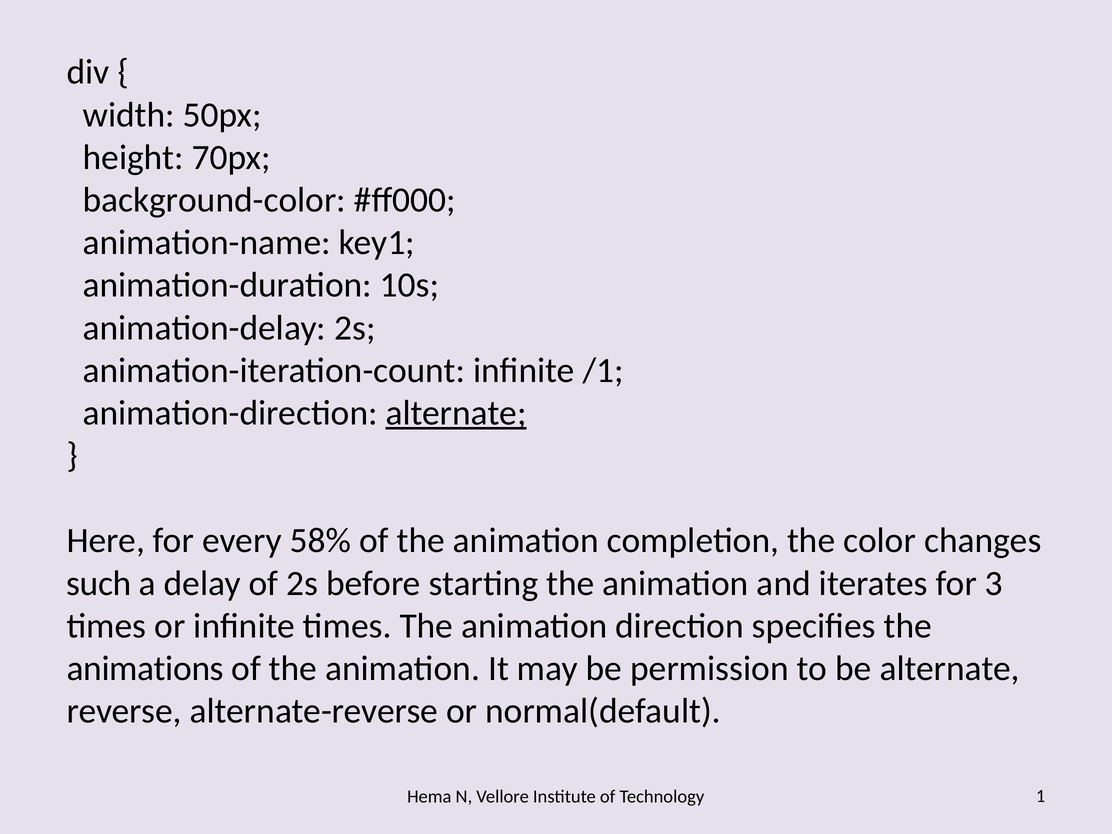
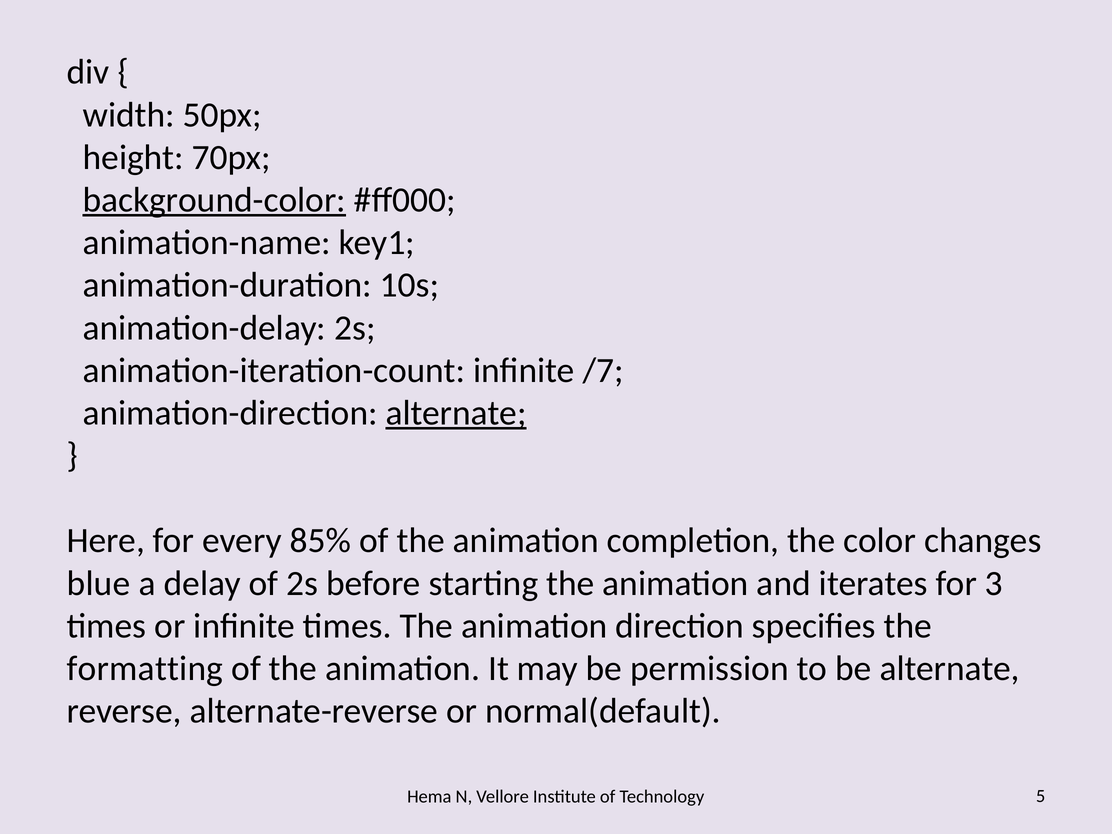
background-color underline: none -> present
/1: /1 -> /7
58%: 58% -> 85%
such: such -> blue
animations: animations -> formatting
1: 1 -> 5
